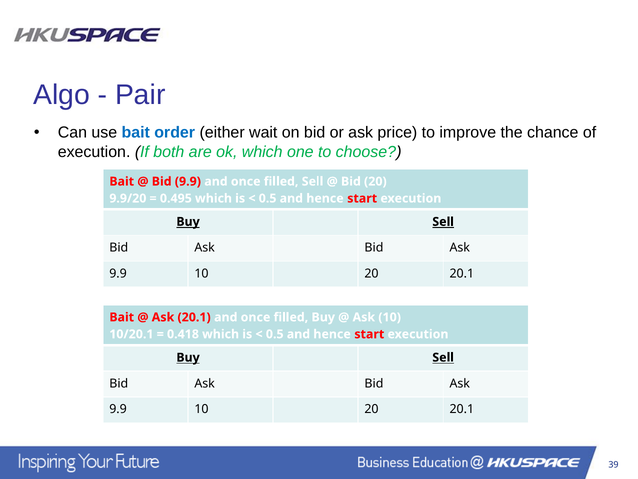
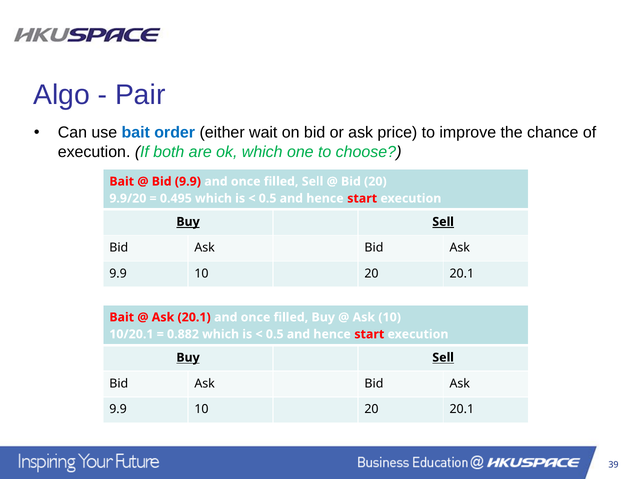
0.418: 0.418 -> 0.882
